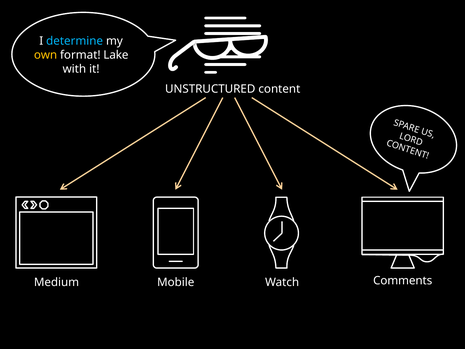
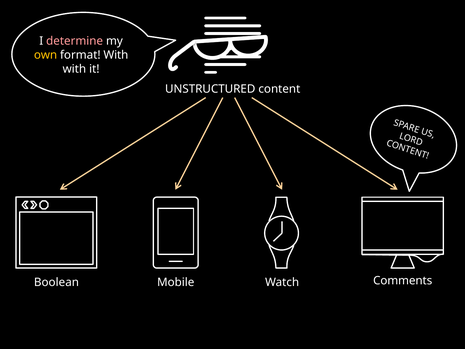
determine colour: light blue -> pink
format Lake: Lake -> With
Medium: Medium -> Boolean
